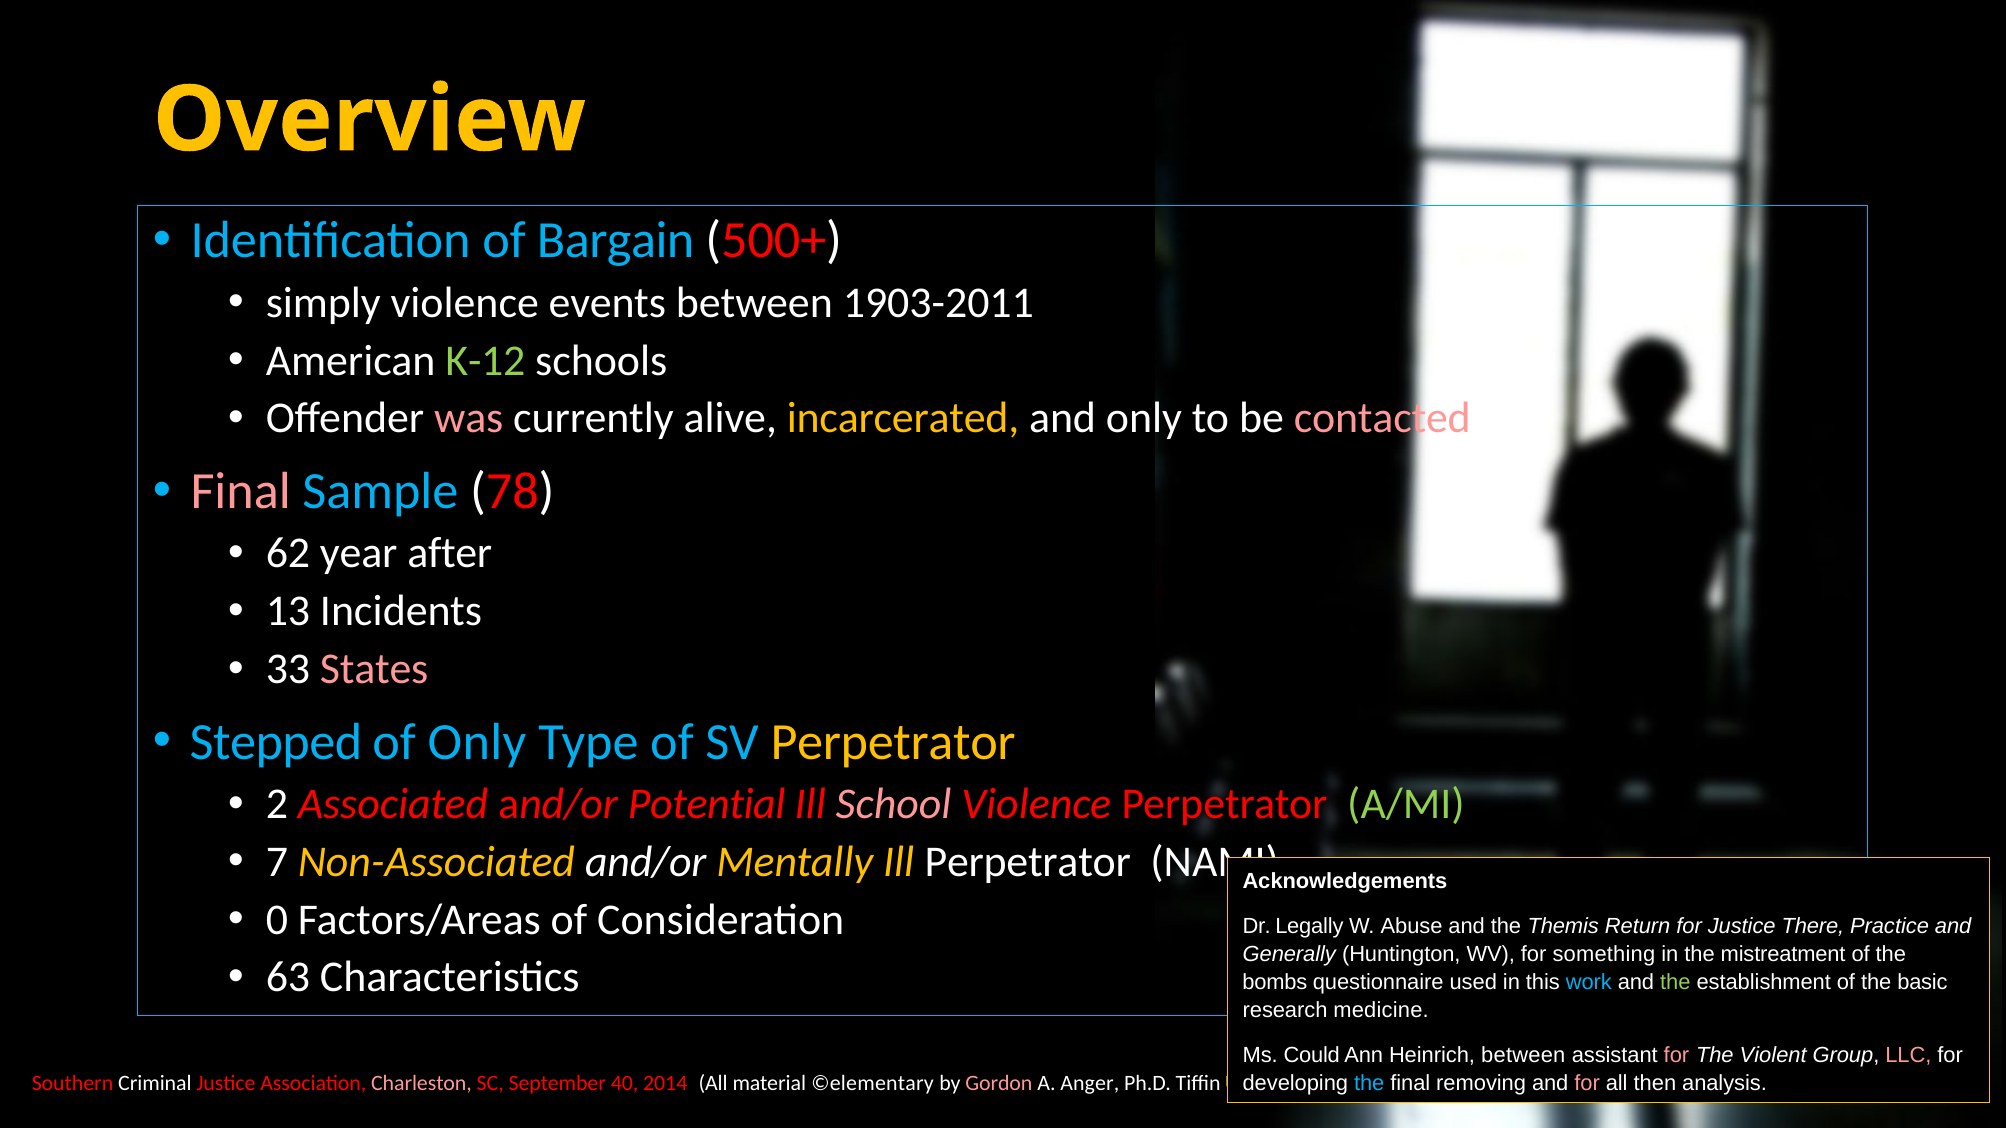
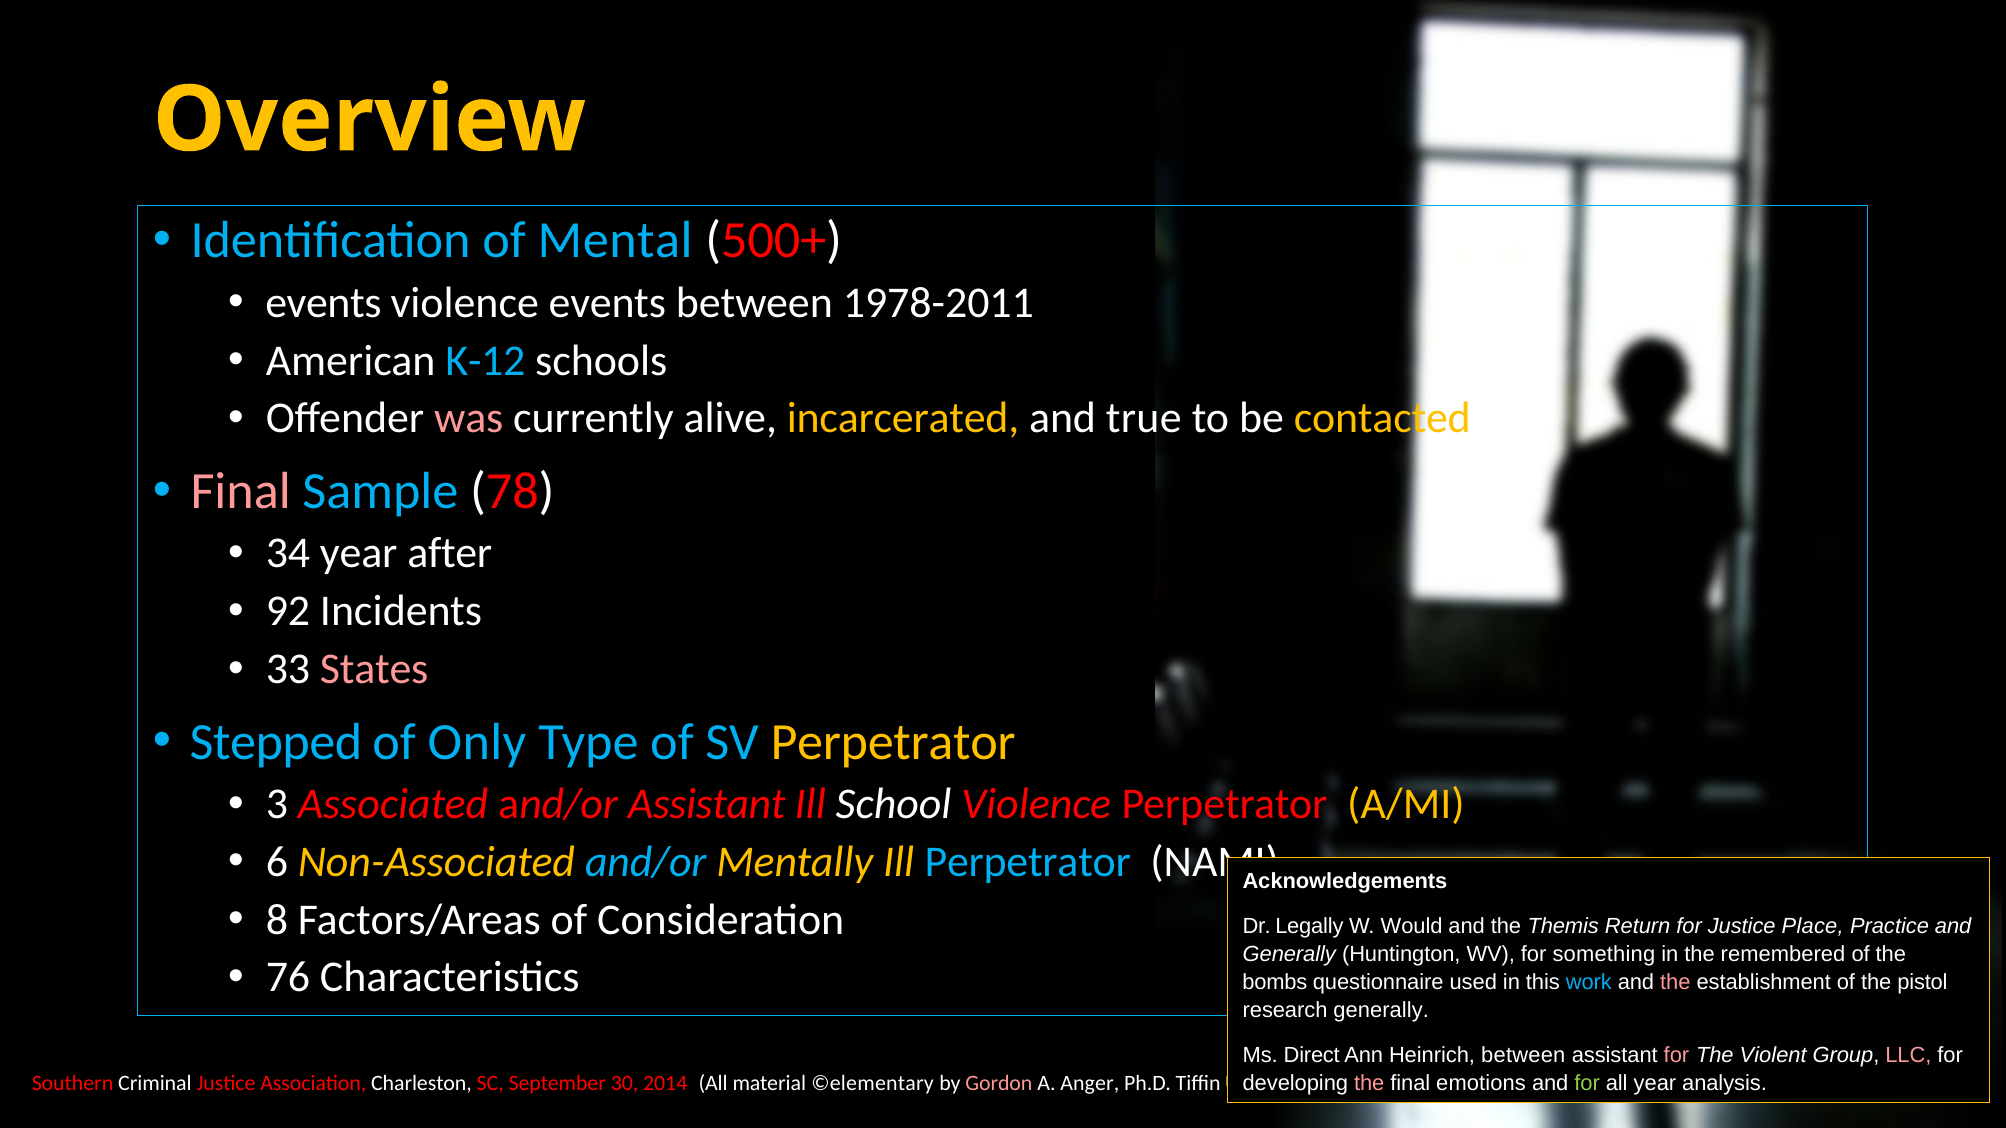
Bargain: Bargain -> Mental
simply at (323, 303): simply -> events
1903-2011: 1903-2011 -> 1978-2011
K-12 colour: light green -> light blue
and only: only -> true
contacted colour: pink -> yellow
62: 62 -> 34
13: 13 -> 92
2: 2 -> 3
and/or Potential: Potential -> Assistant
School colour: pink -> white
A/MI colour: light green -> yellow
7: 7 -> 6
and/or at (646, 862) colour: white -> light blue
Perpetrator at (1028, 862) colour: white -> light blue
0: 0 -> 8
Abuse: Abuse -> Would
There: There -> Place
mistreatment: mistreatment -> remembered
63: 63 -> 76
the at (1675, 983) colour: light green -> pink
basic: basic -> pistol
research medicine: medicine -> generally
Could: Could -> Direct
the at (1369, 1084) colour: light blue -> pink
removing: removing -> emotions
for at (1587, 1084) colour: pink -> light green
all then: then -> year
Charleston colour: pink -> white
40: 40 -> 30
